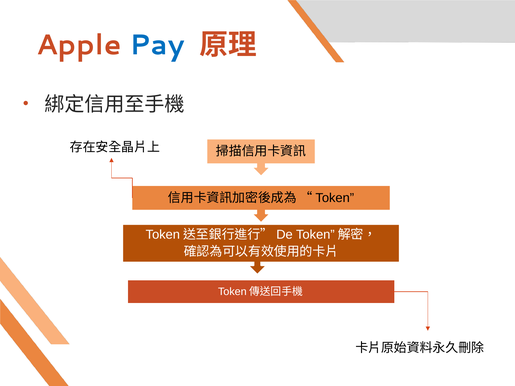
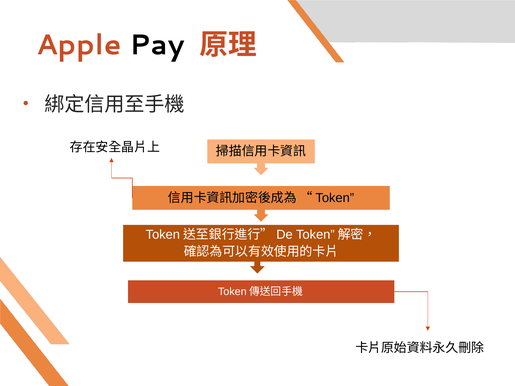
Pay colour: blue -> black
